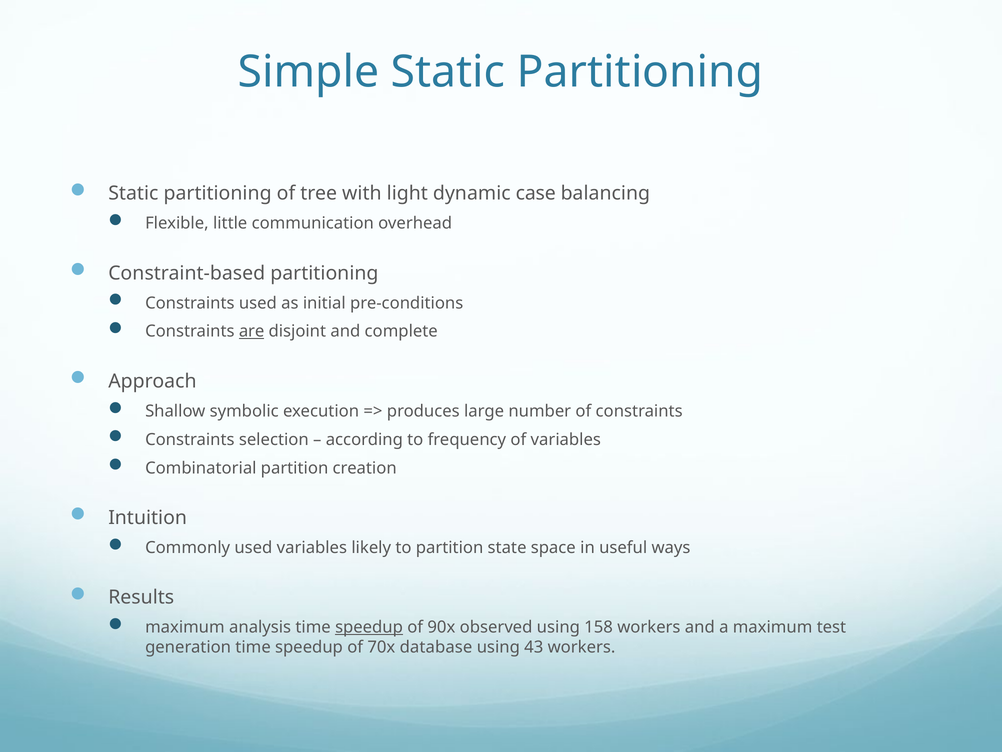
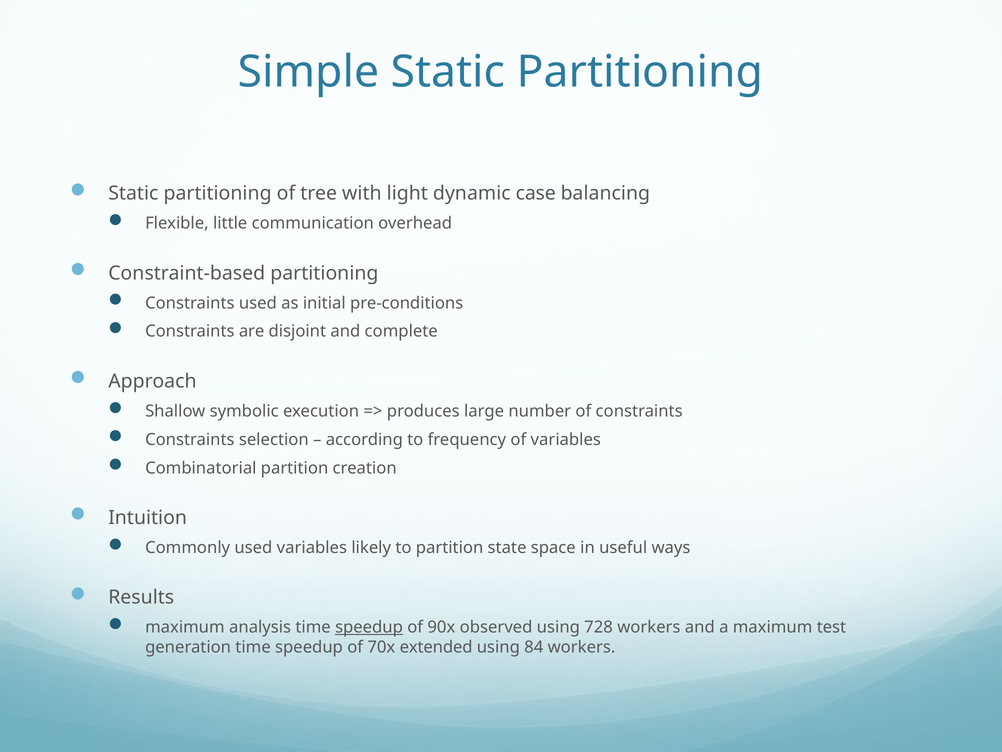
are underline: present -> none
158: 158 -> 728
database: database -> extended
43: 43 -> 84
